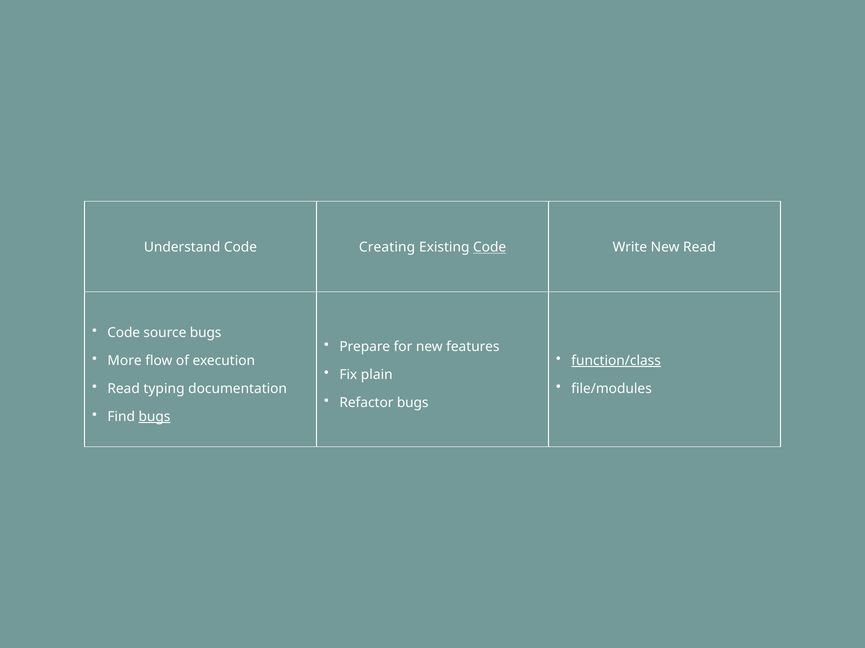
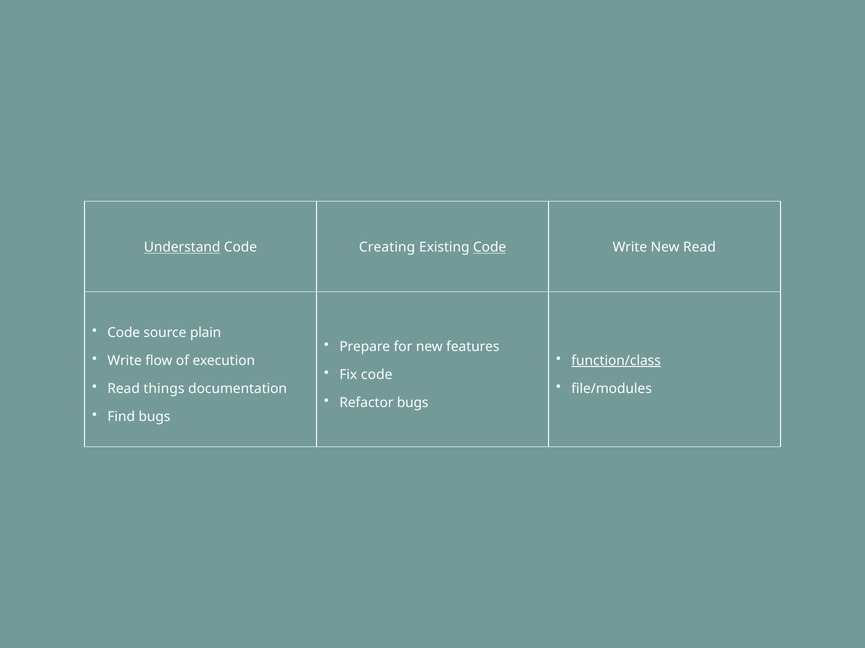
Understand underline: none -> present
source bugs: bugs -> plain
More at (125, 361): More -> Write
Fix plain: plain -> code
typing: typing -> things
bugs at (154, 417) underline: present -> none
